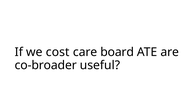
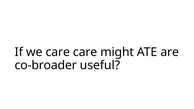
we cost: cost -> care
board: board -> might
